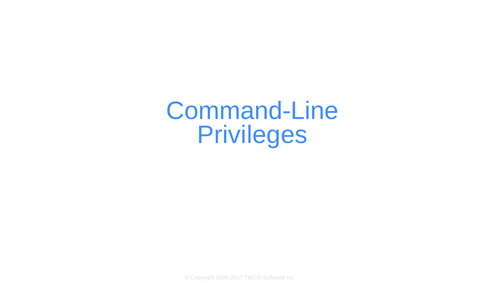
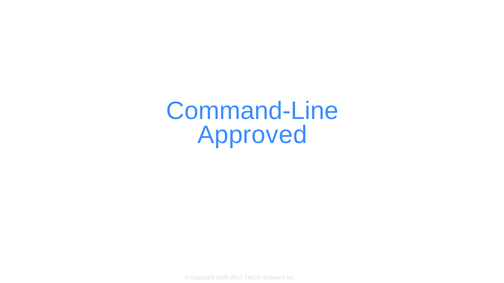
Privileges: Privileges -> Approved
